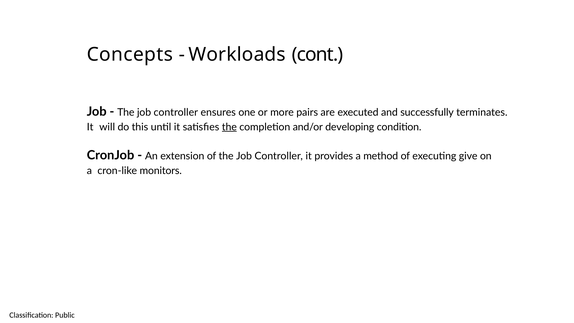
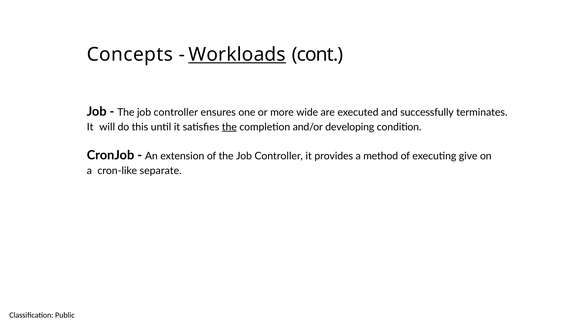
Workloads underline: none -> present
pairs: pairs -> wide
monitors: monitors -> separate
